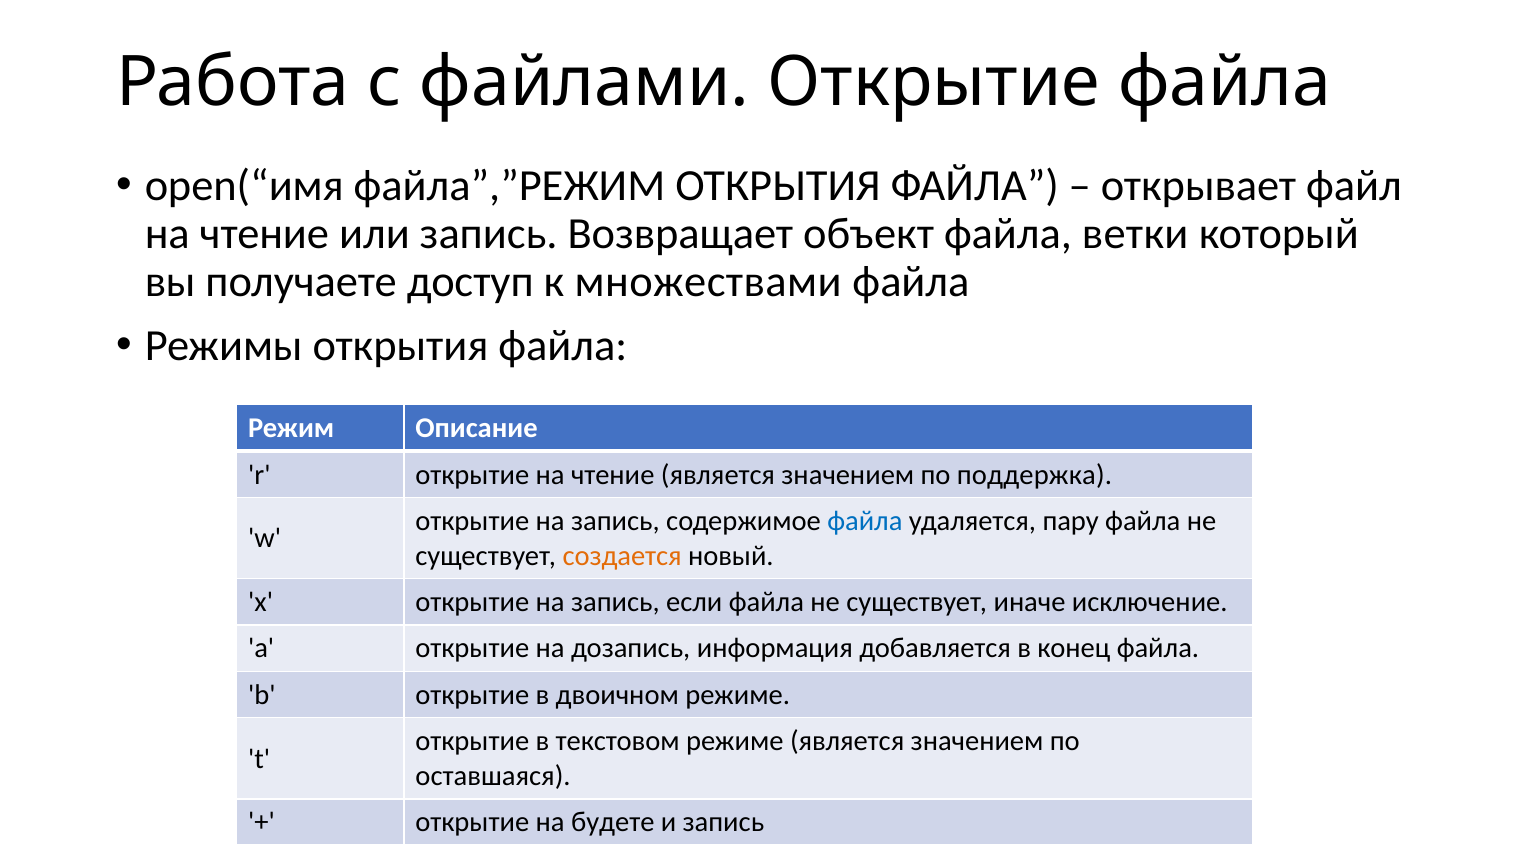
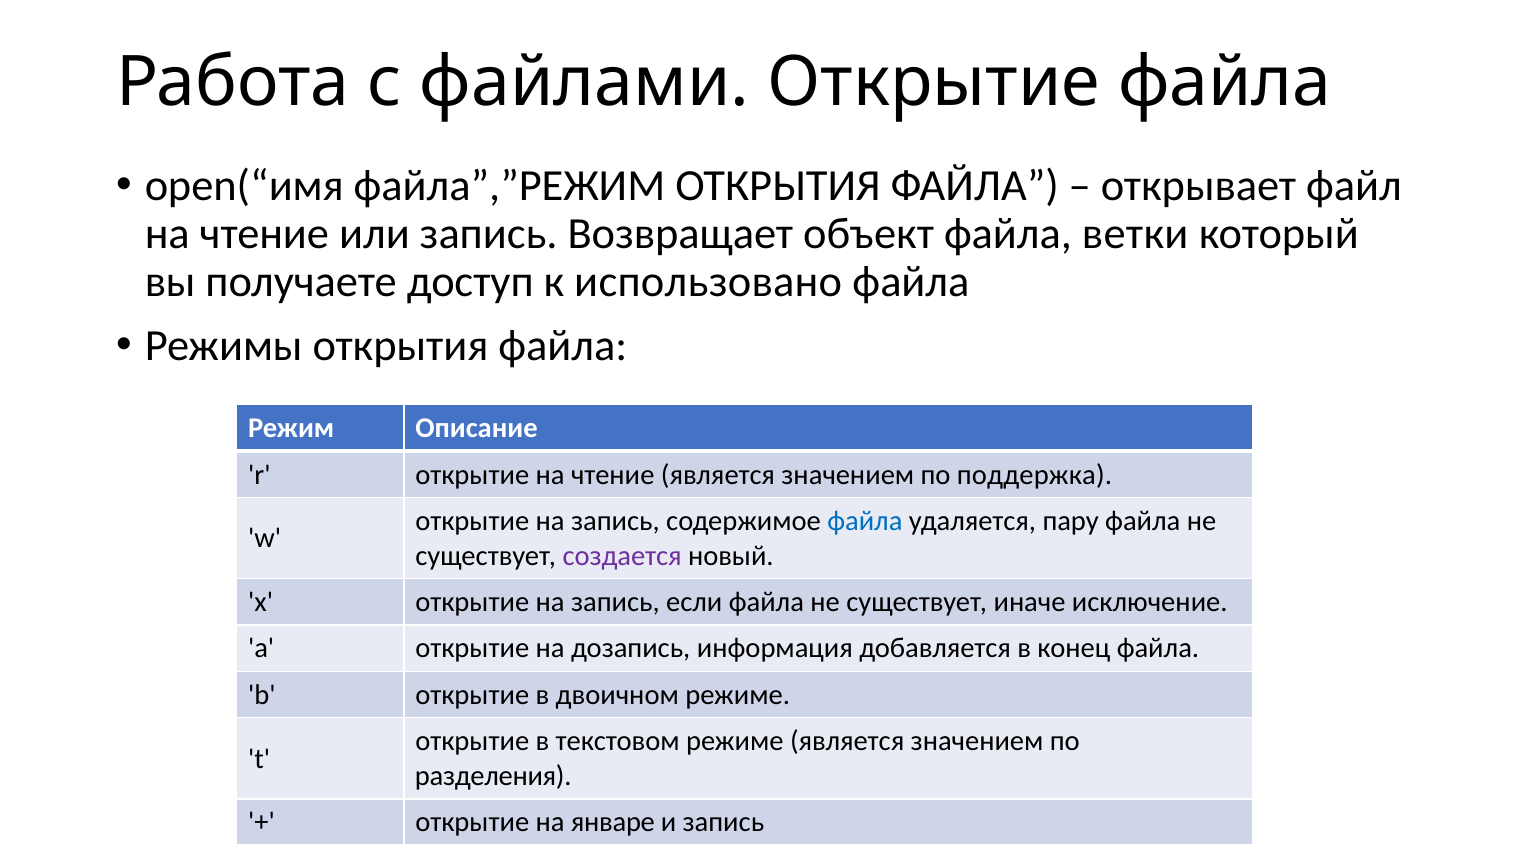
множествами: множествами -> использовано
создается colour: orange -> purple
оставшаяся: оставшаяся -> разделения
будете: будете -> январе
